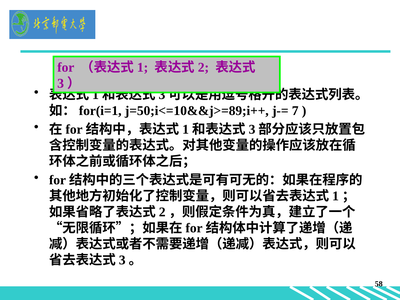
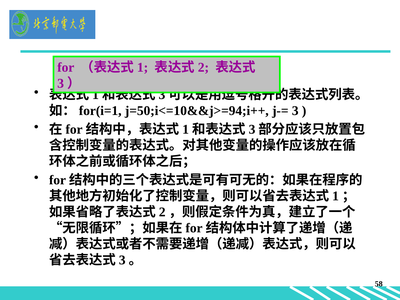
j=50;i<=10&&j>=89;i++: j=50;i<=10&&j>=89;i++ -> j=50;i<=10&&j>=94;i++
7: 7 -> 3
